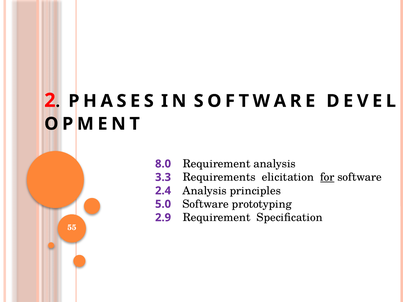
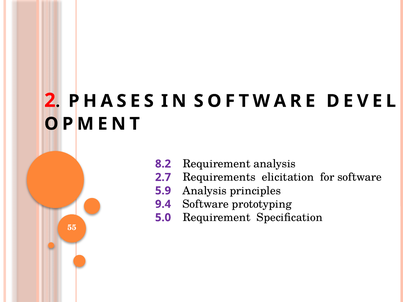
8.0: 8.0 -> 8.2
3.3: 3.3 -> 2.7
for underline: present -> none
2.4: 2.4 -> 5.9
5.0: 5.0 -> 9.4
2.9: 2.9 -> 5.0
